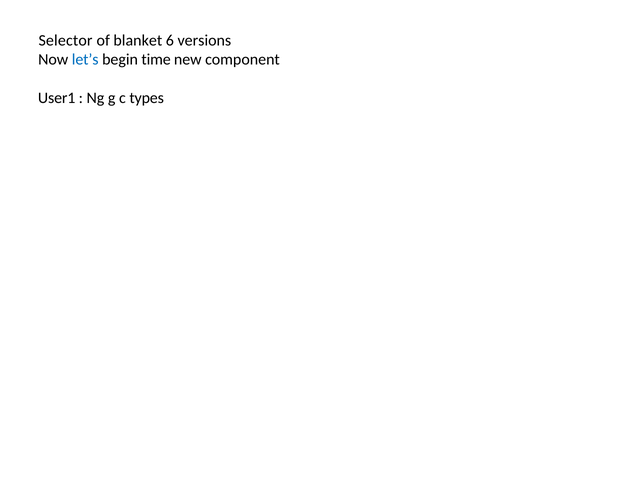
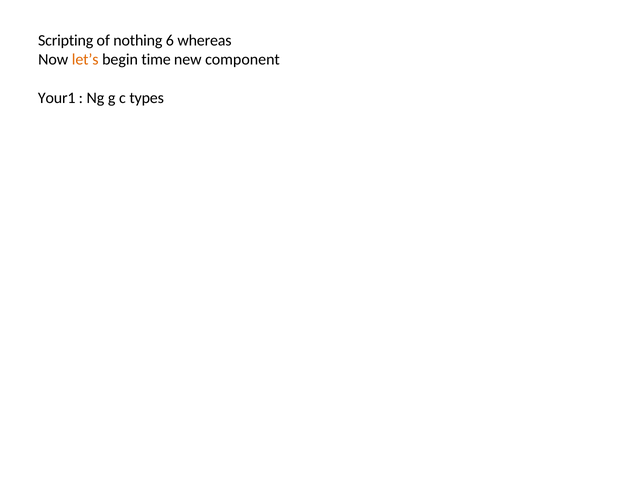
Selector: Selector -> Scripting
blanket: blanket -> nothing
versions: versions -> whereas
let’s colour: blue -> orange
User1: User1 -> Your1
